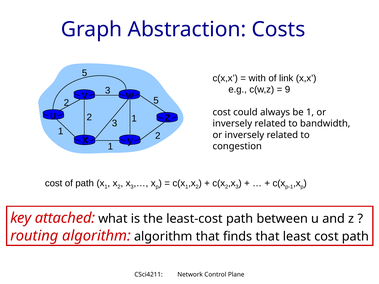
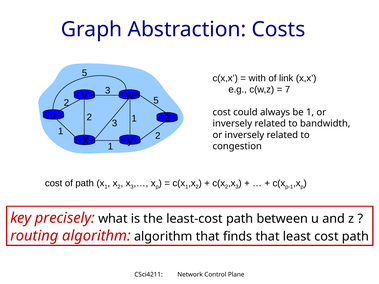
9: 9 -> 7
attached: attached -> precisely
